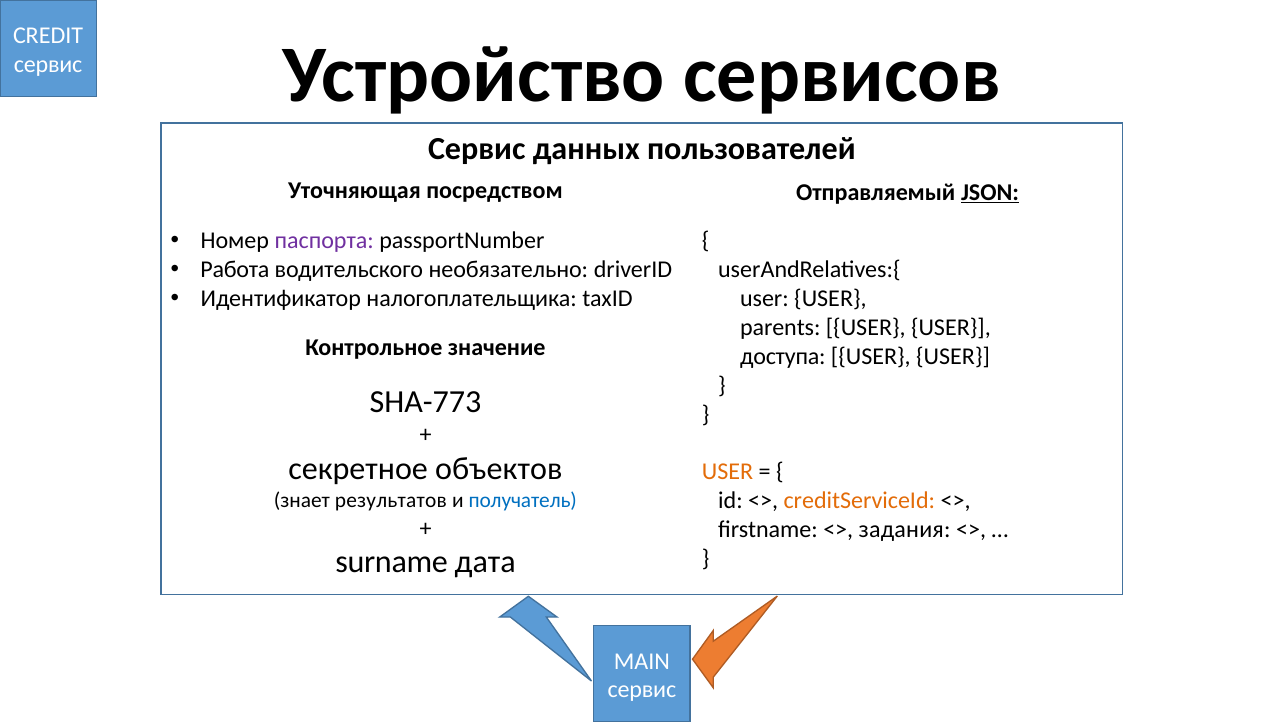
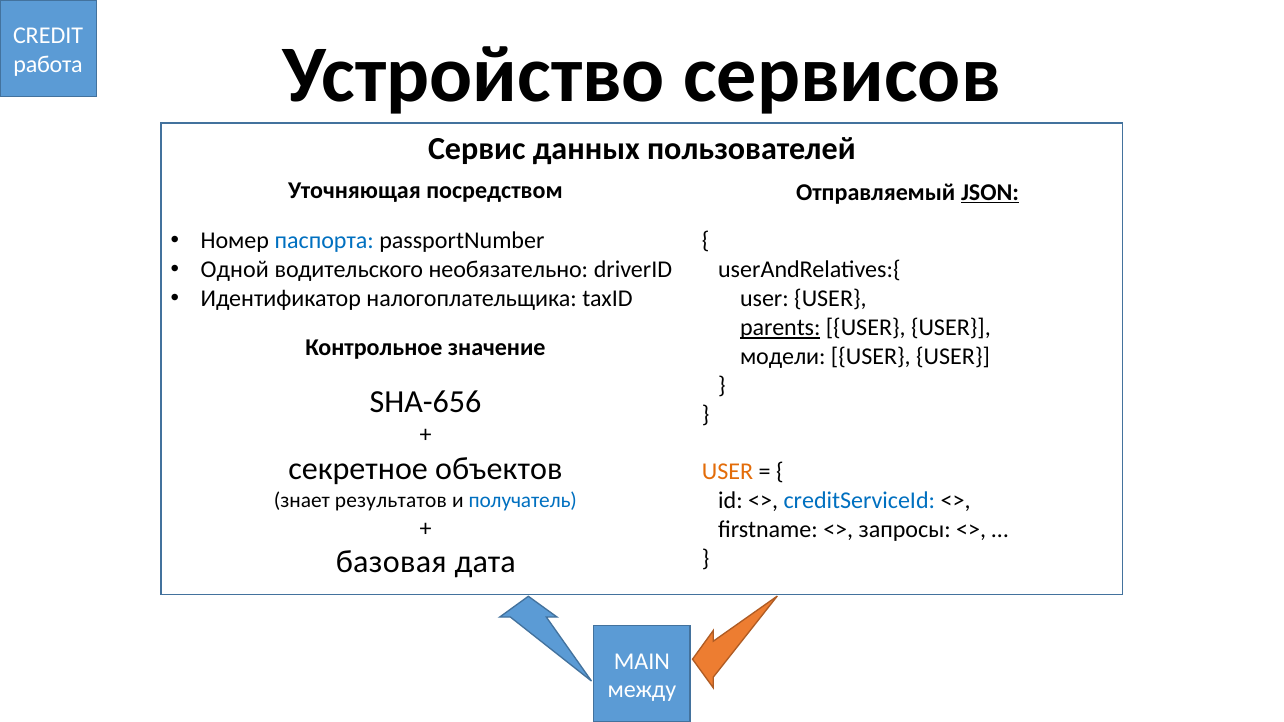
сервис at (48, 64): сервис -> работа
паспорта colour: purple -> blue
Работа: Работа -> Одной
parents underline: none -> present
доступа: доступа -> модели
SHA-773: SHA-773 -> SHA-656
creditServiceId colour: orange -> blue
задания: задания -> запросы
surname: surname -> базовая
сервис at (642, 690): сервис -> между
